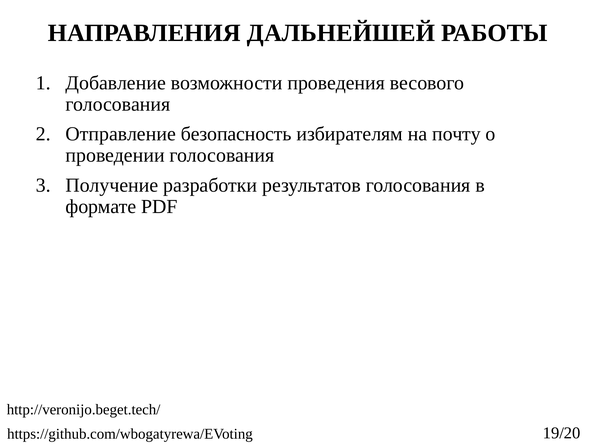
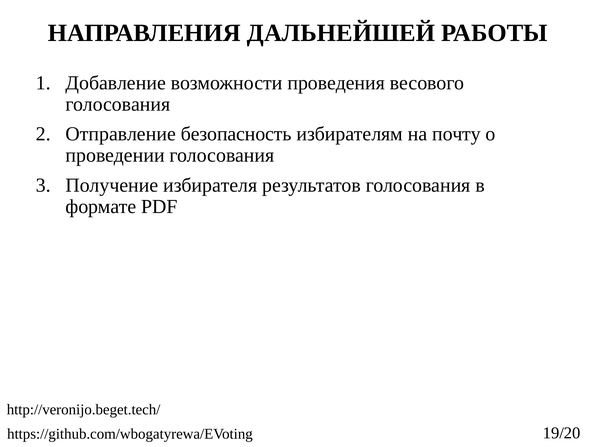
разработки: разработки -> избирателя
